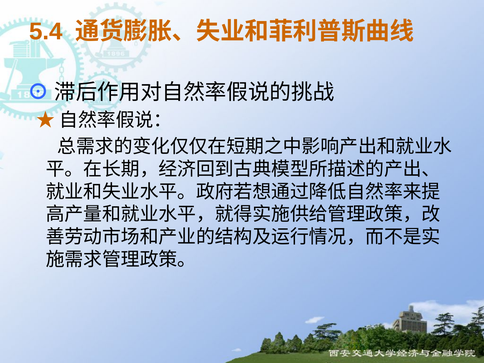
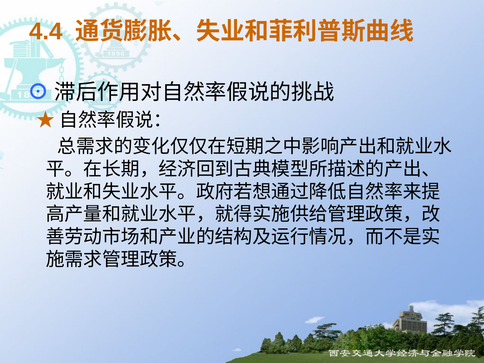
5.4: 5.4 -> 4.4
